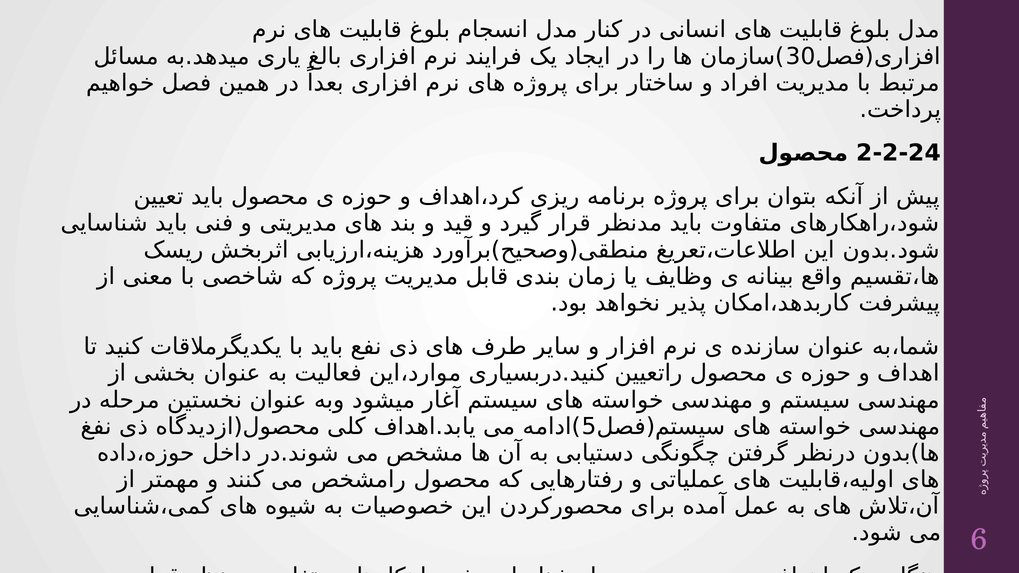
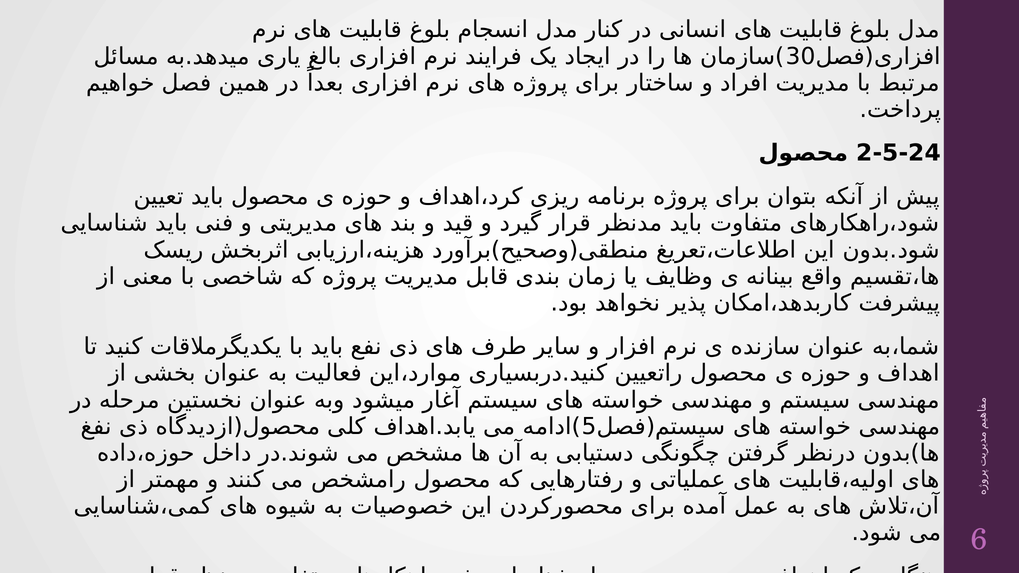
2-2-24: 2-2-24 -> 2-5-24
